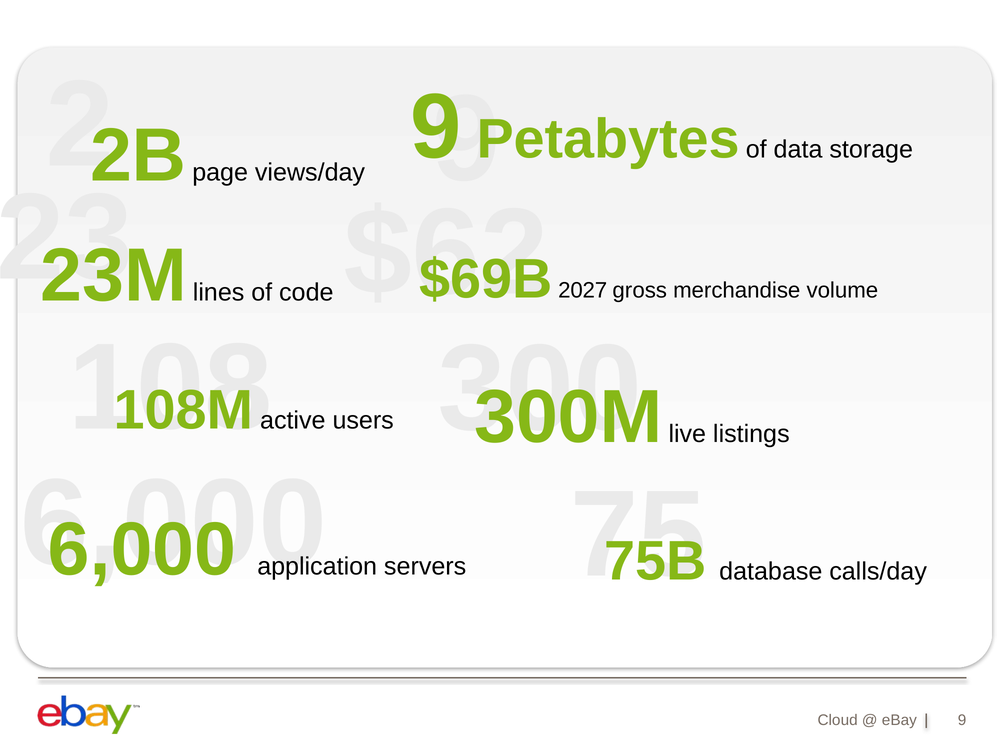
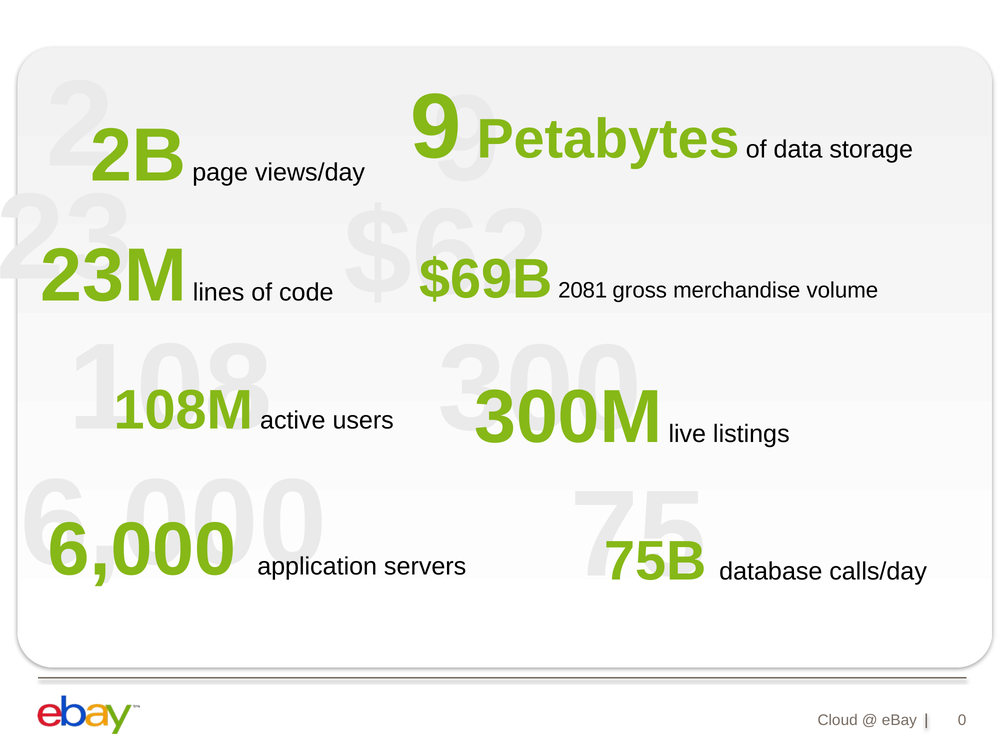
2027: 2027 -> 2081
eBay 9: 9 -> 0
